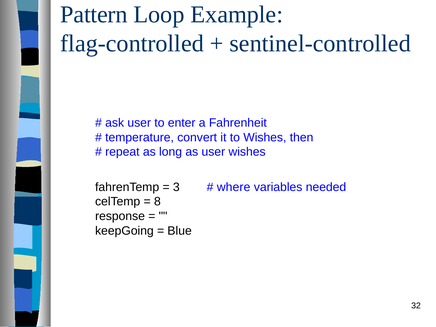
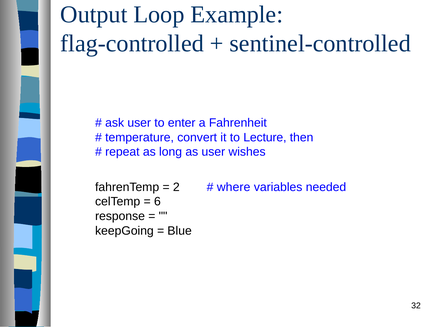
Pattern: Pattern -> Output
to Wishes: Wishes -> Lecture
3: 3 -> 2
8: 8 -> 6
